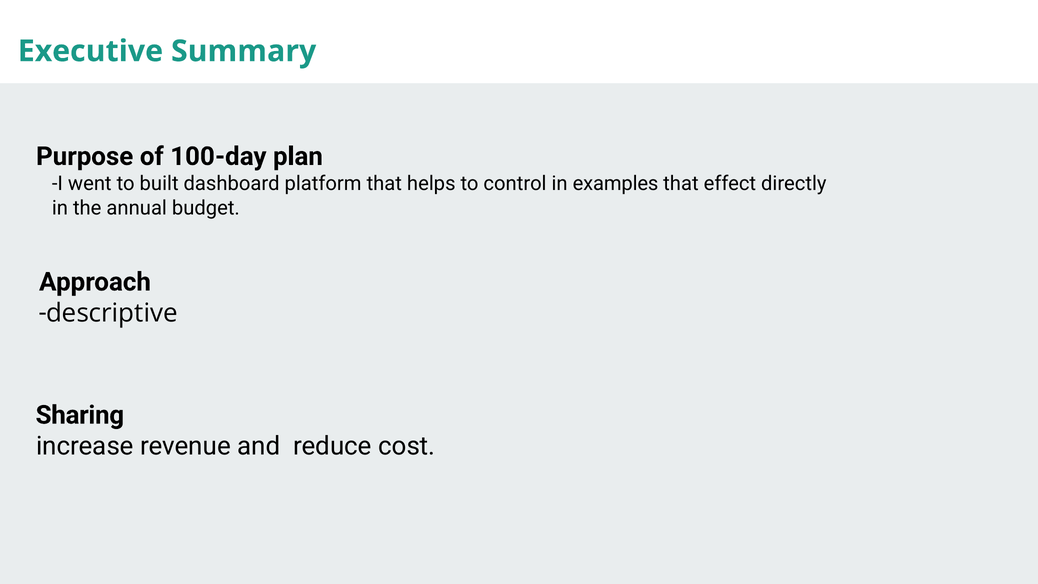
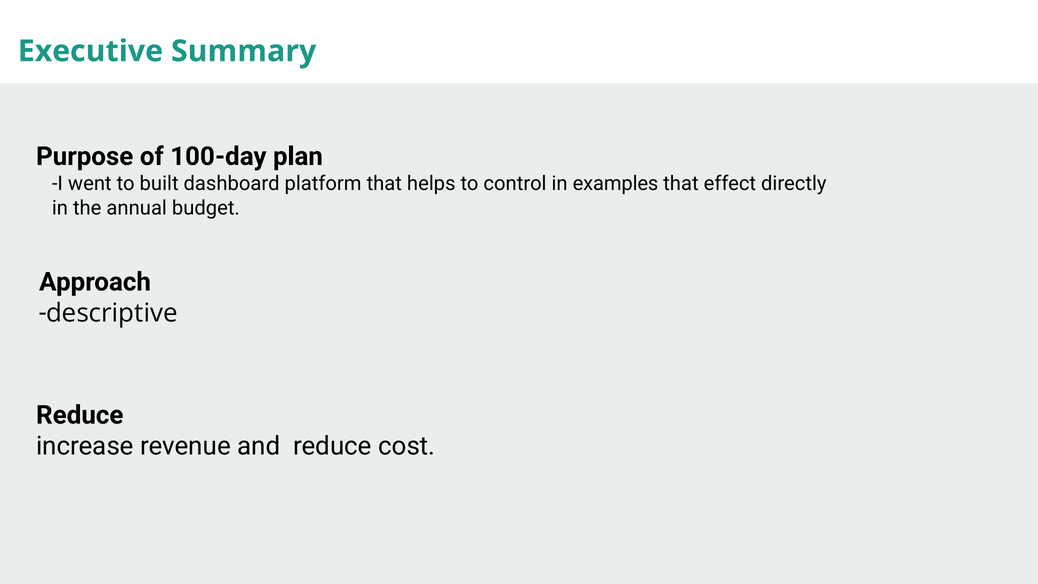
Sharing at (80, 415): Sharing -> Reduce
